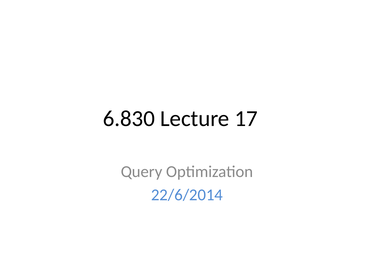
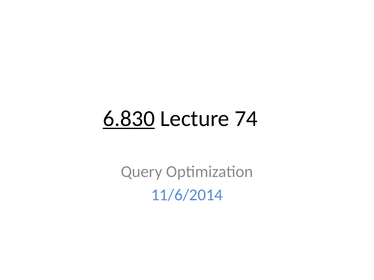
6.830 underline: none -> present
17: 17 -> 74
22/6/2014: 22/6/2014 -> 11/6/2014
